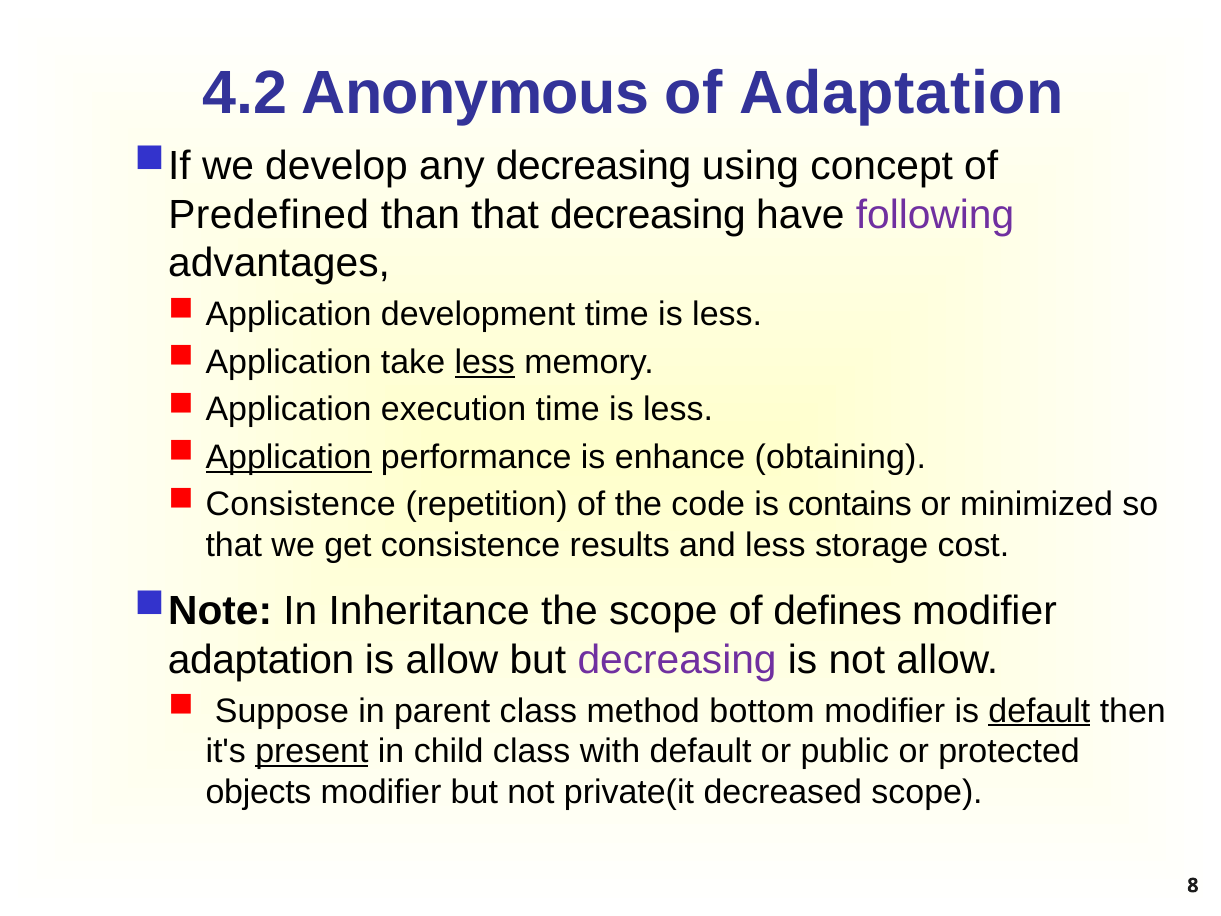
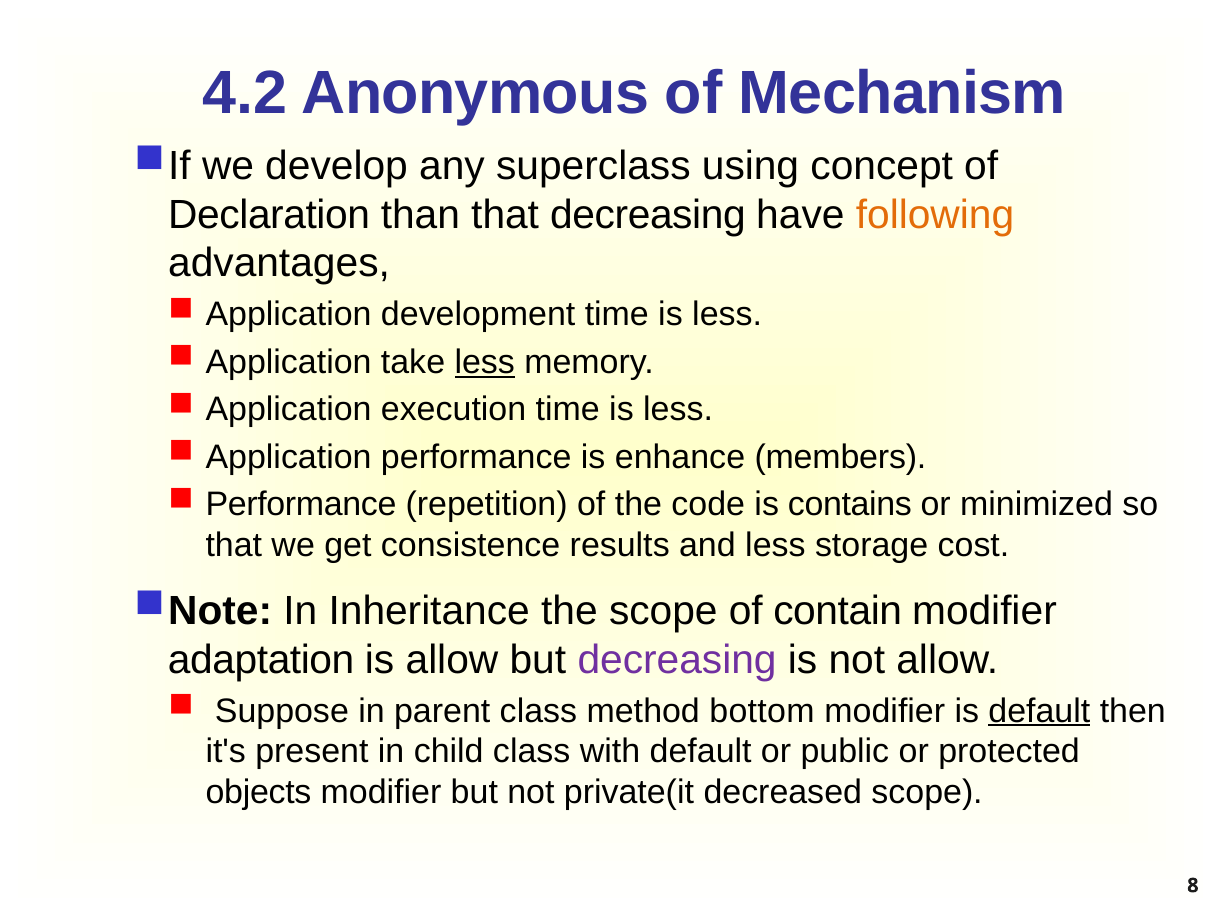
of Adaptation: Adaptation -> Mechanism
any decreasing: decreasing -> superclass
Predefined: Predefined -> Declaration
following colour: purple -> orange
Application at (289, 457) underline: present -> none
obtaining: obtaining -> members
Consistence at (301, 504): Consistence -> Performance
defines: defines -> contain
present underline: present -> none
